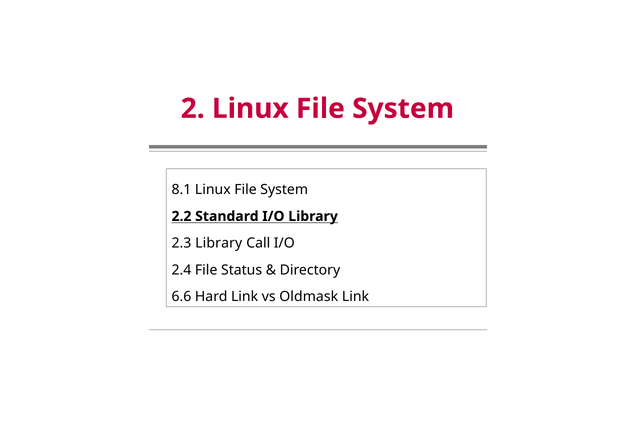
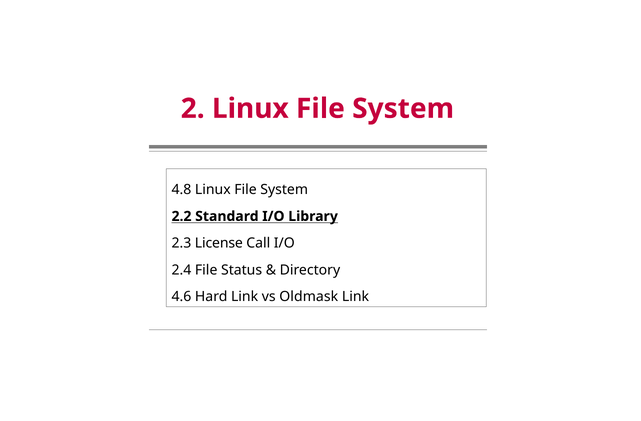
8.1: 8.1 -> 4.8
2.3 Library: Library -> License
6.6: 6.6 -> 4.6
